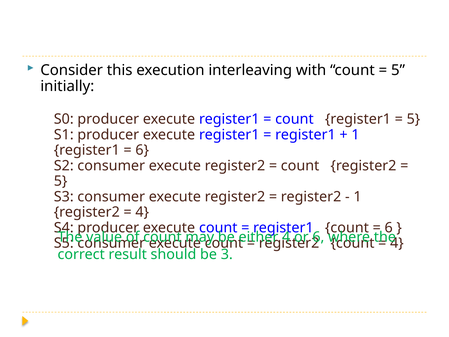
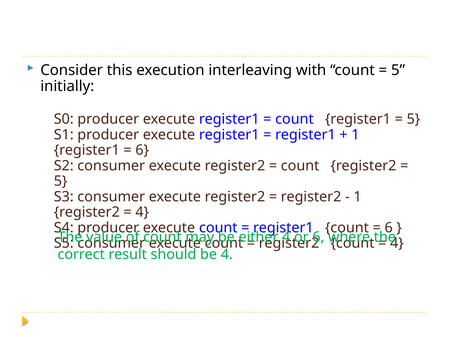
be 3: 3 -> 4
